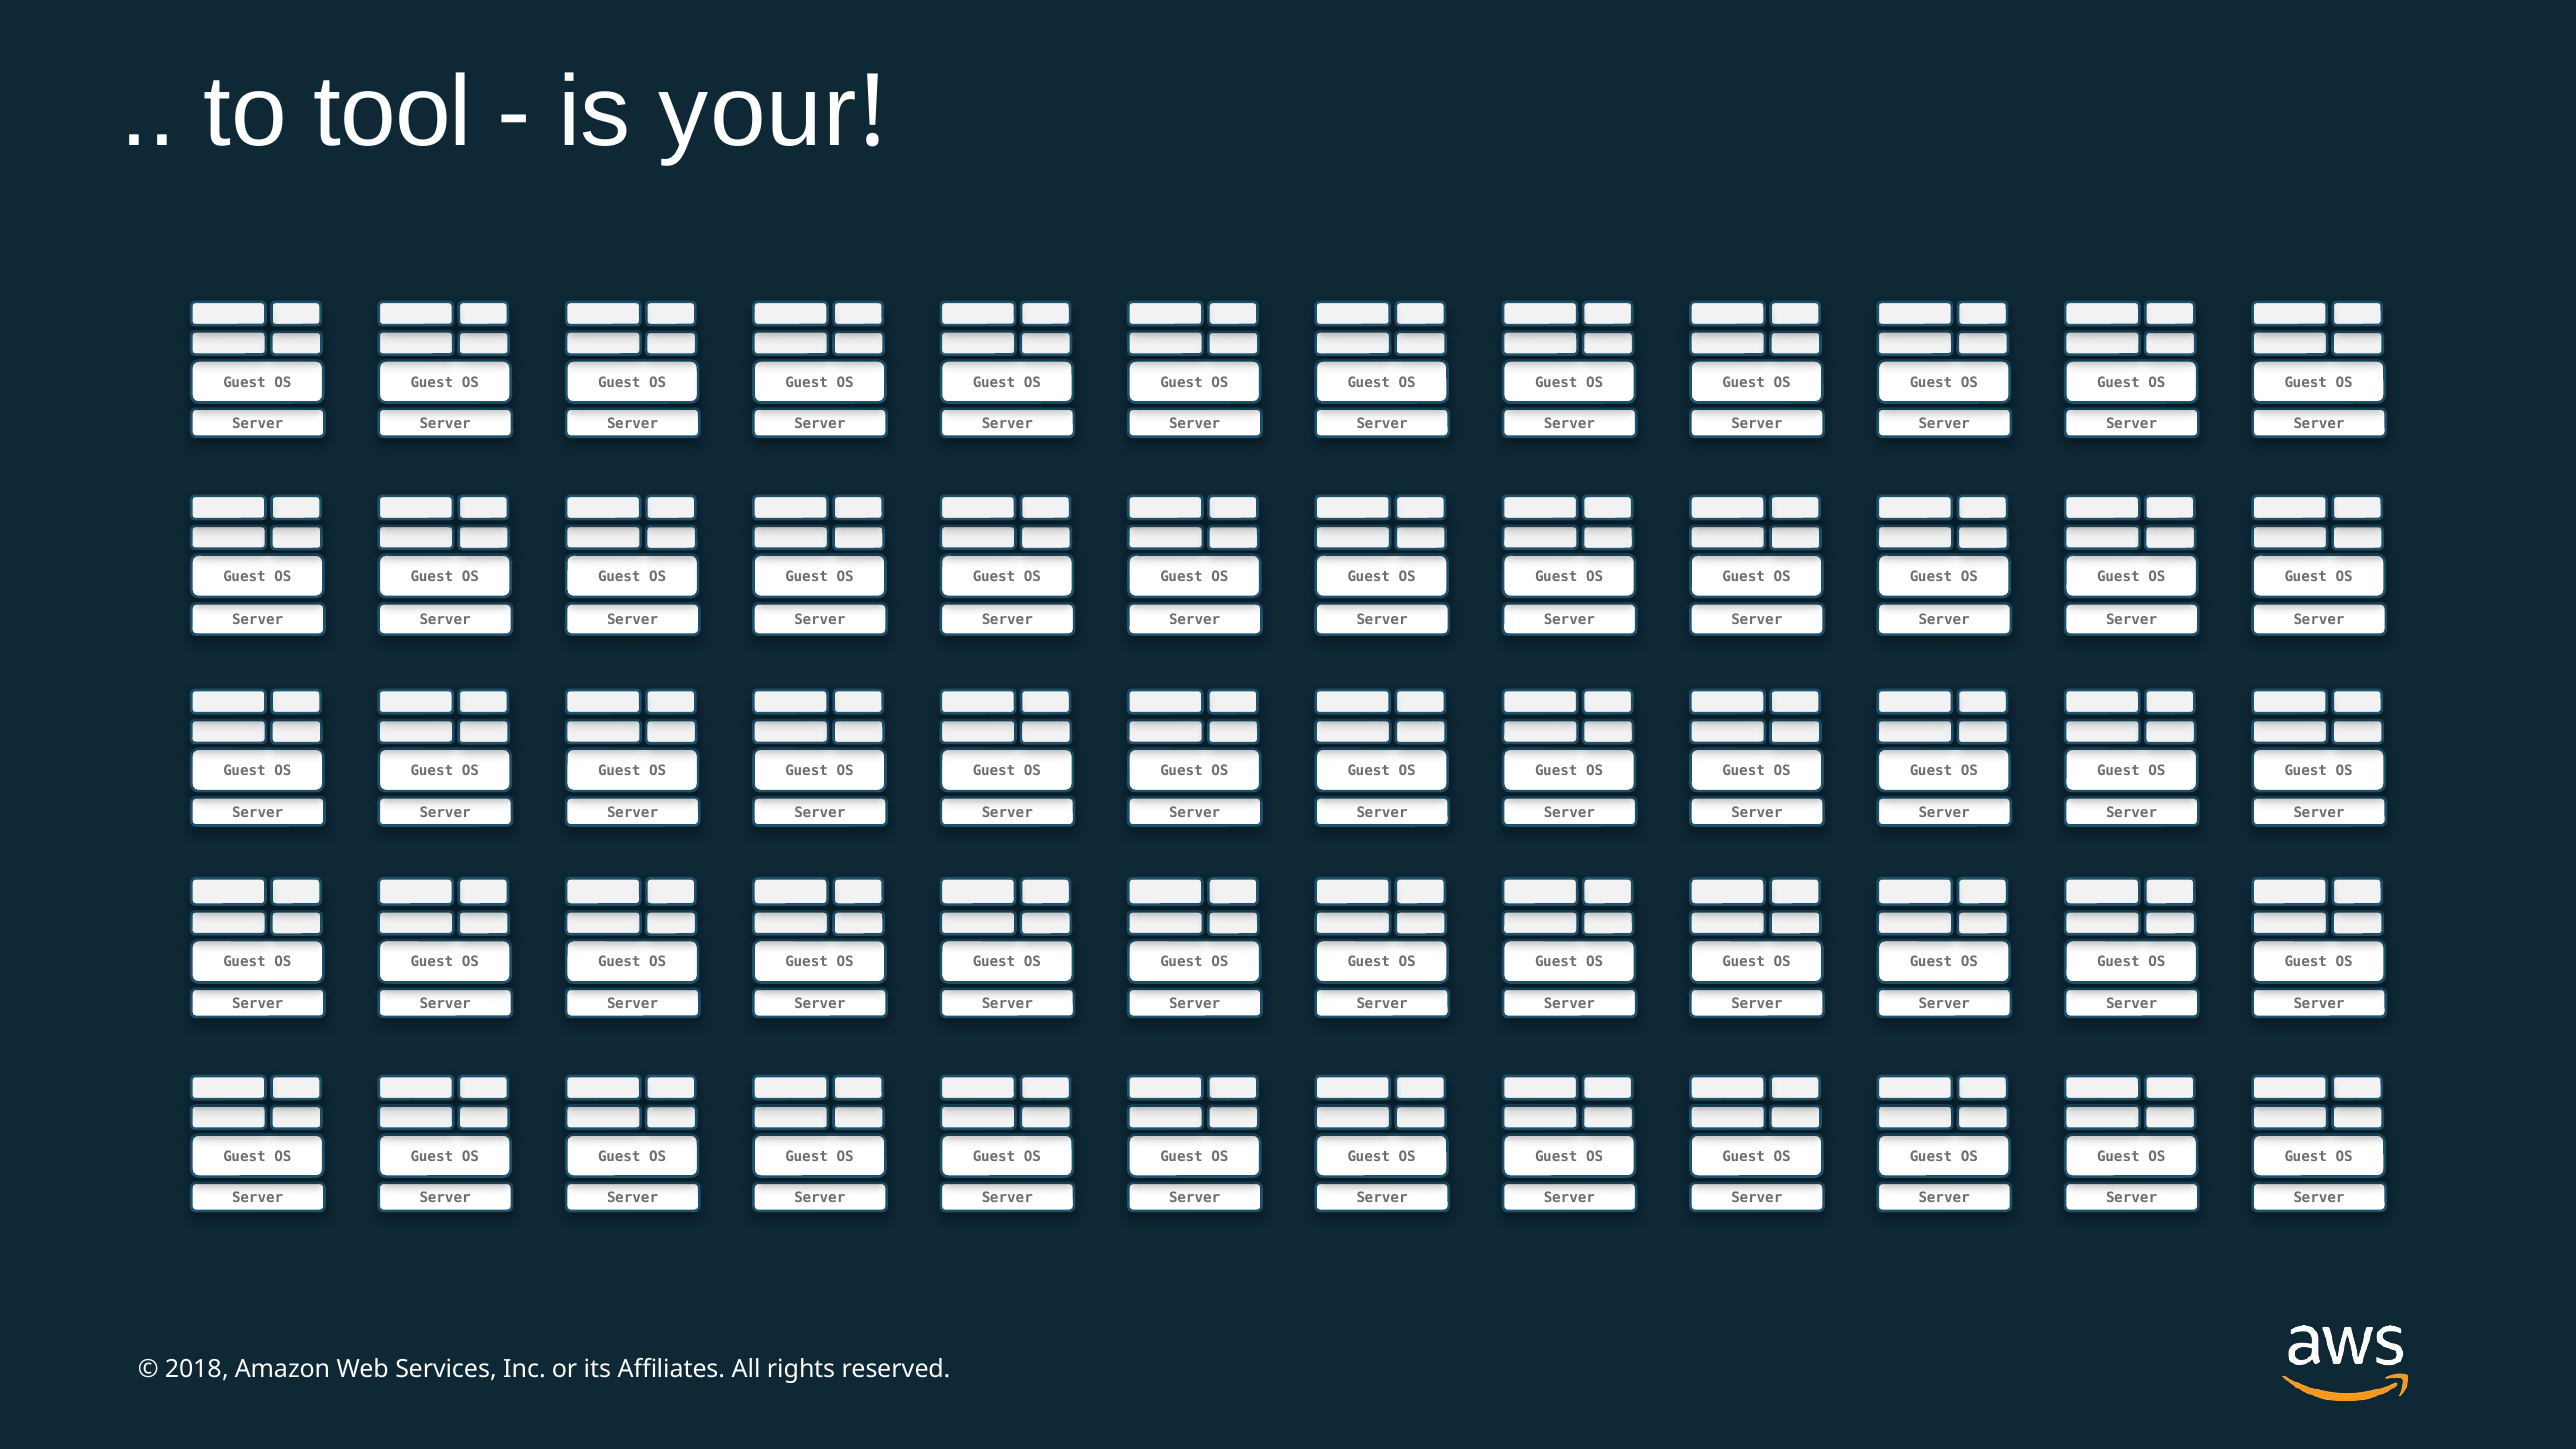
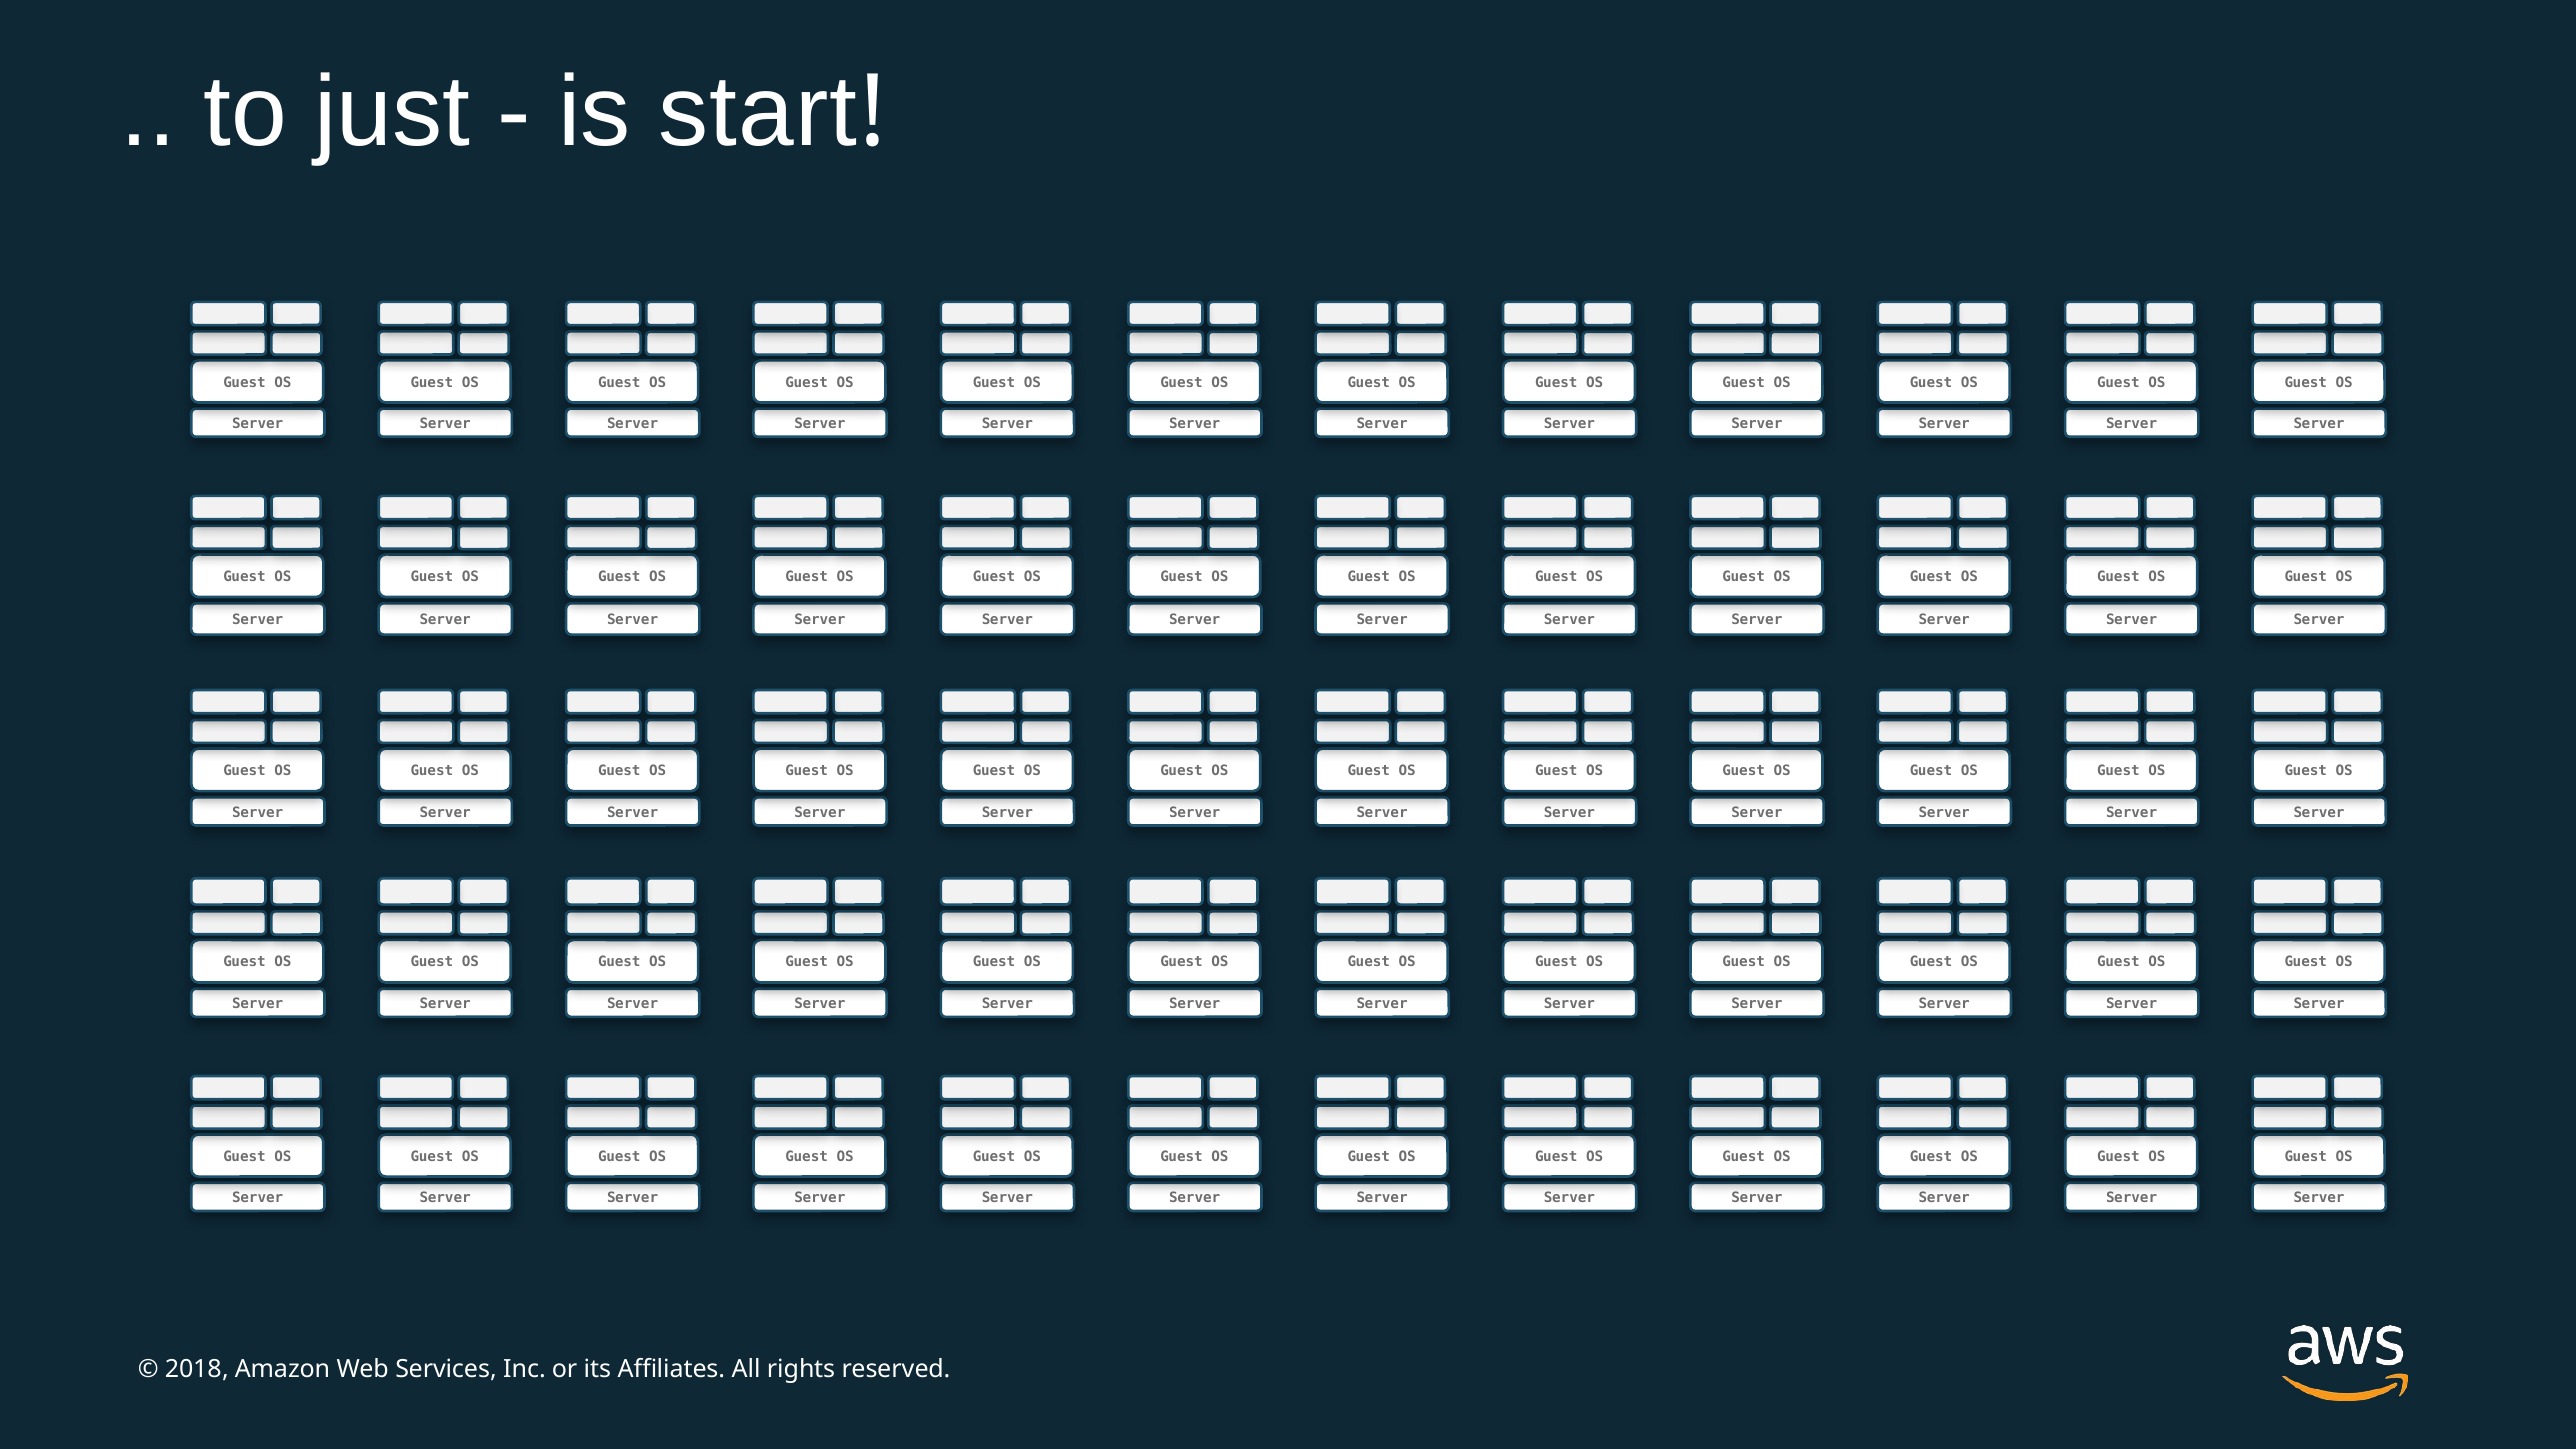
tool: tool -> just
your: your -> start
